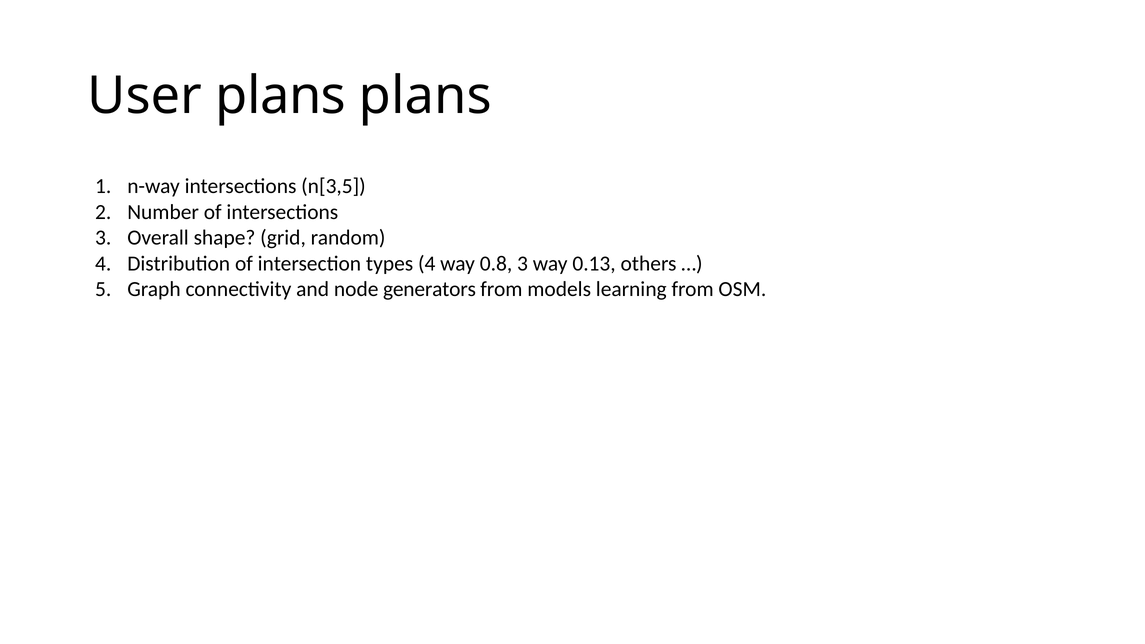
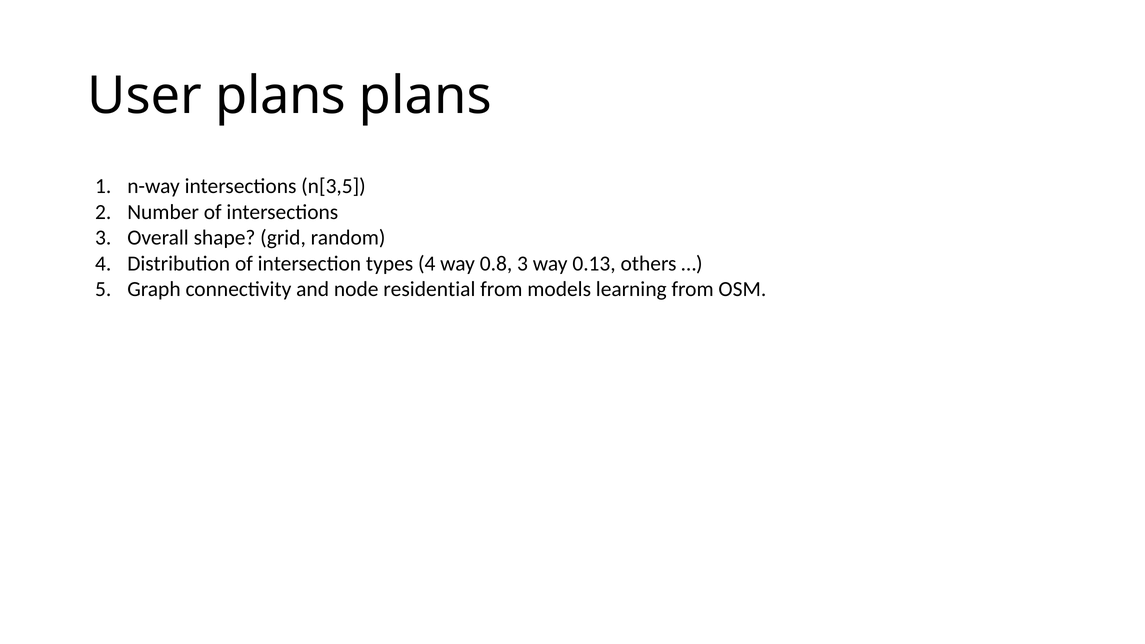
generators: generators -> residential
